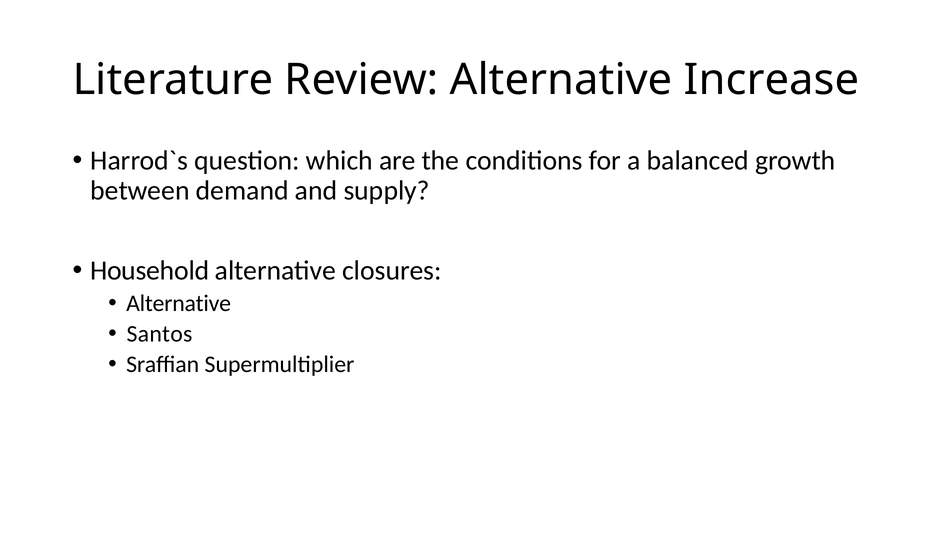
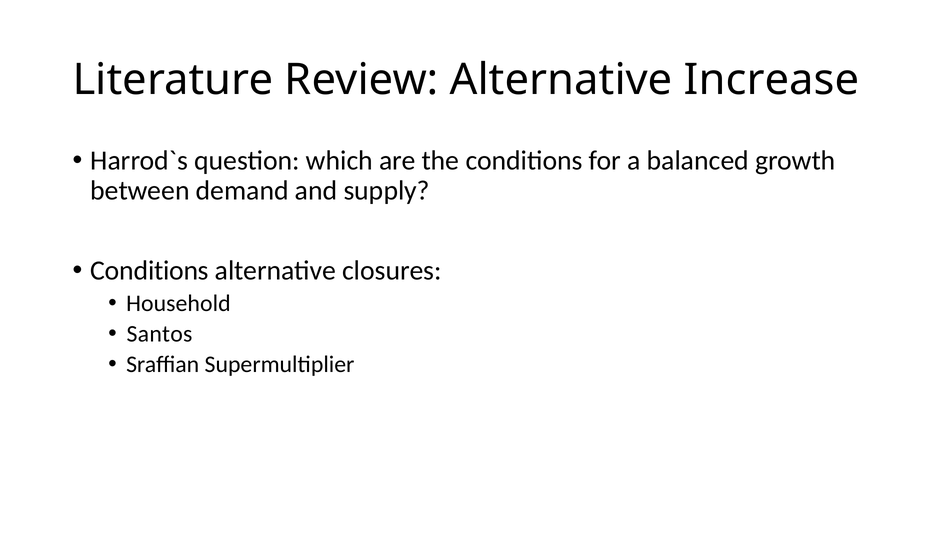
Household at (150, 271): Household -> Conditions
Alternative at (179, 304): Alternative -> Household
